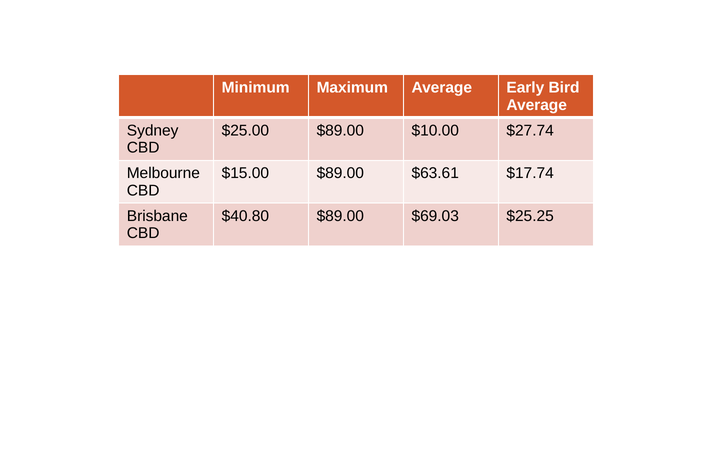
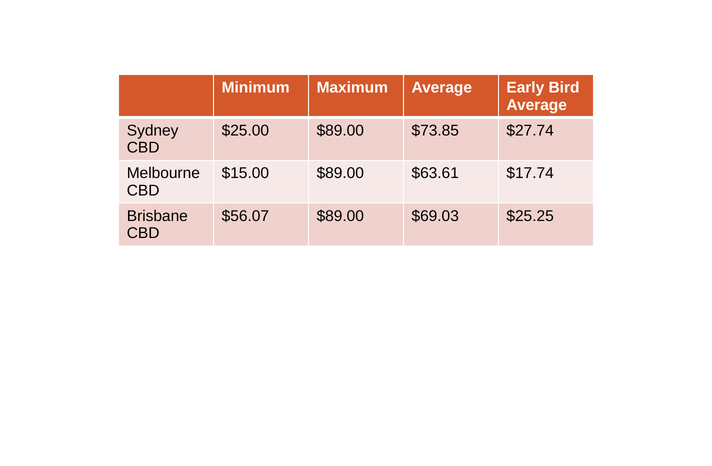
$10.00: $10.00 -> $73.85
$40.80: $40.80 -> $56.07
